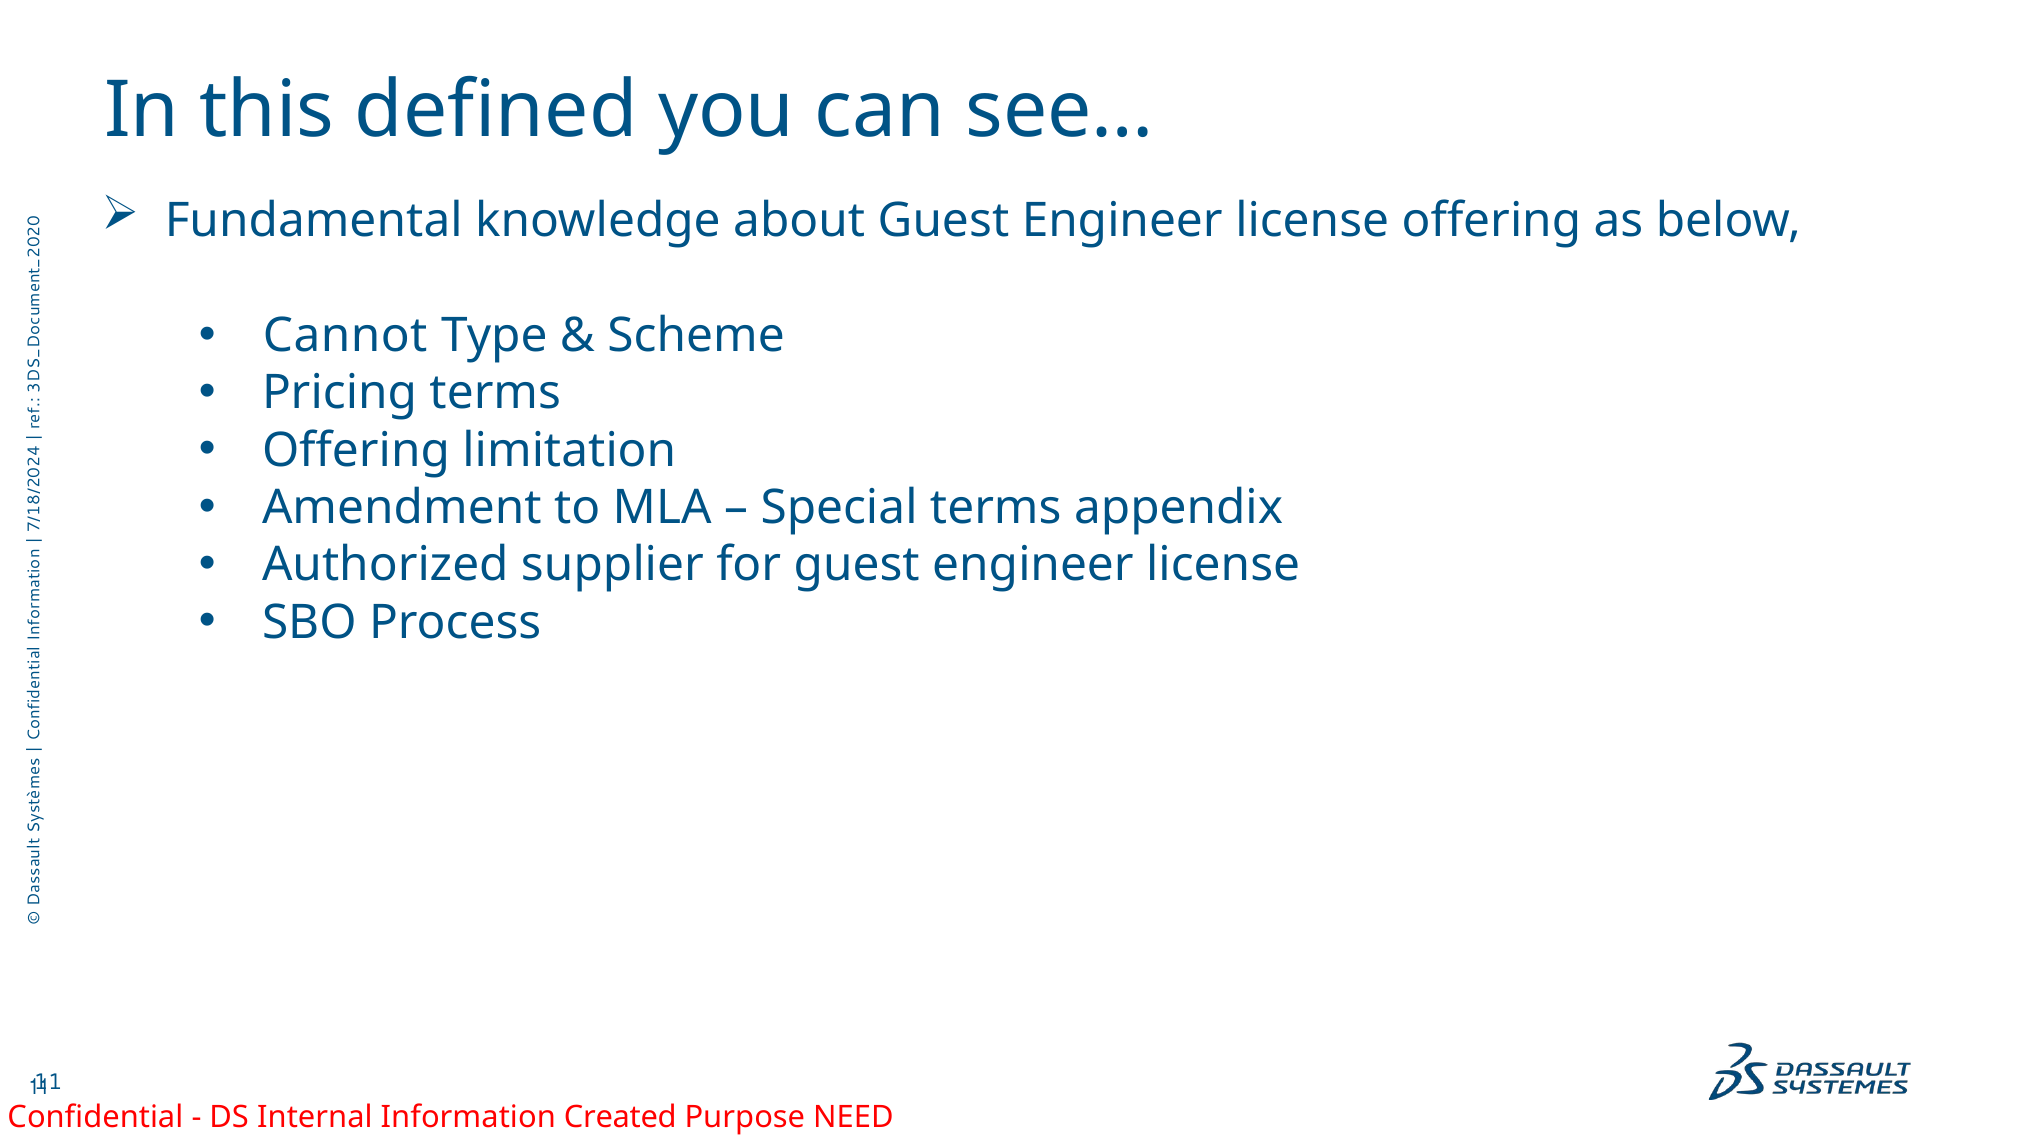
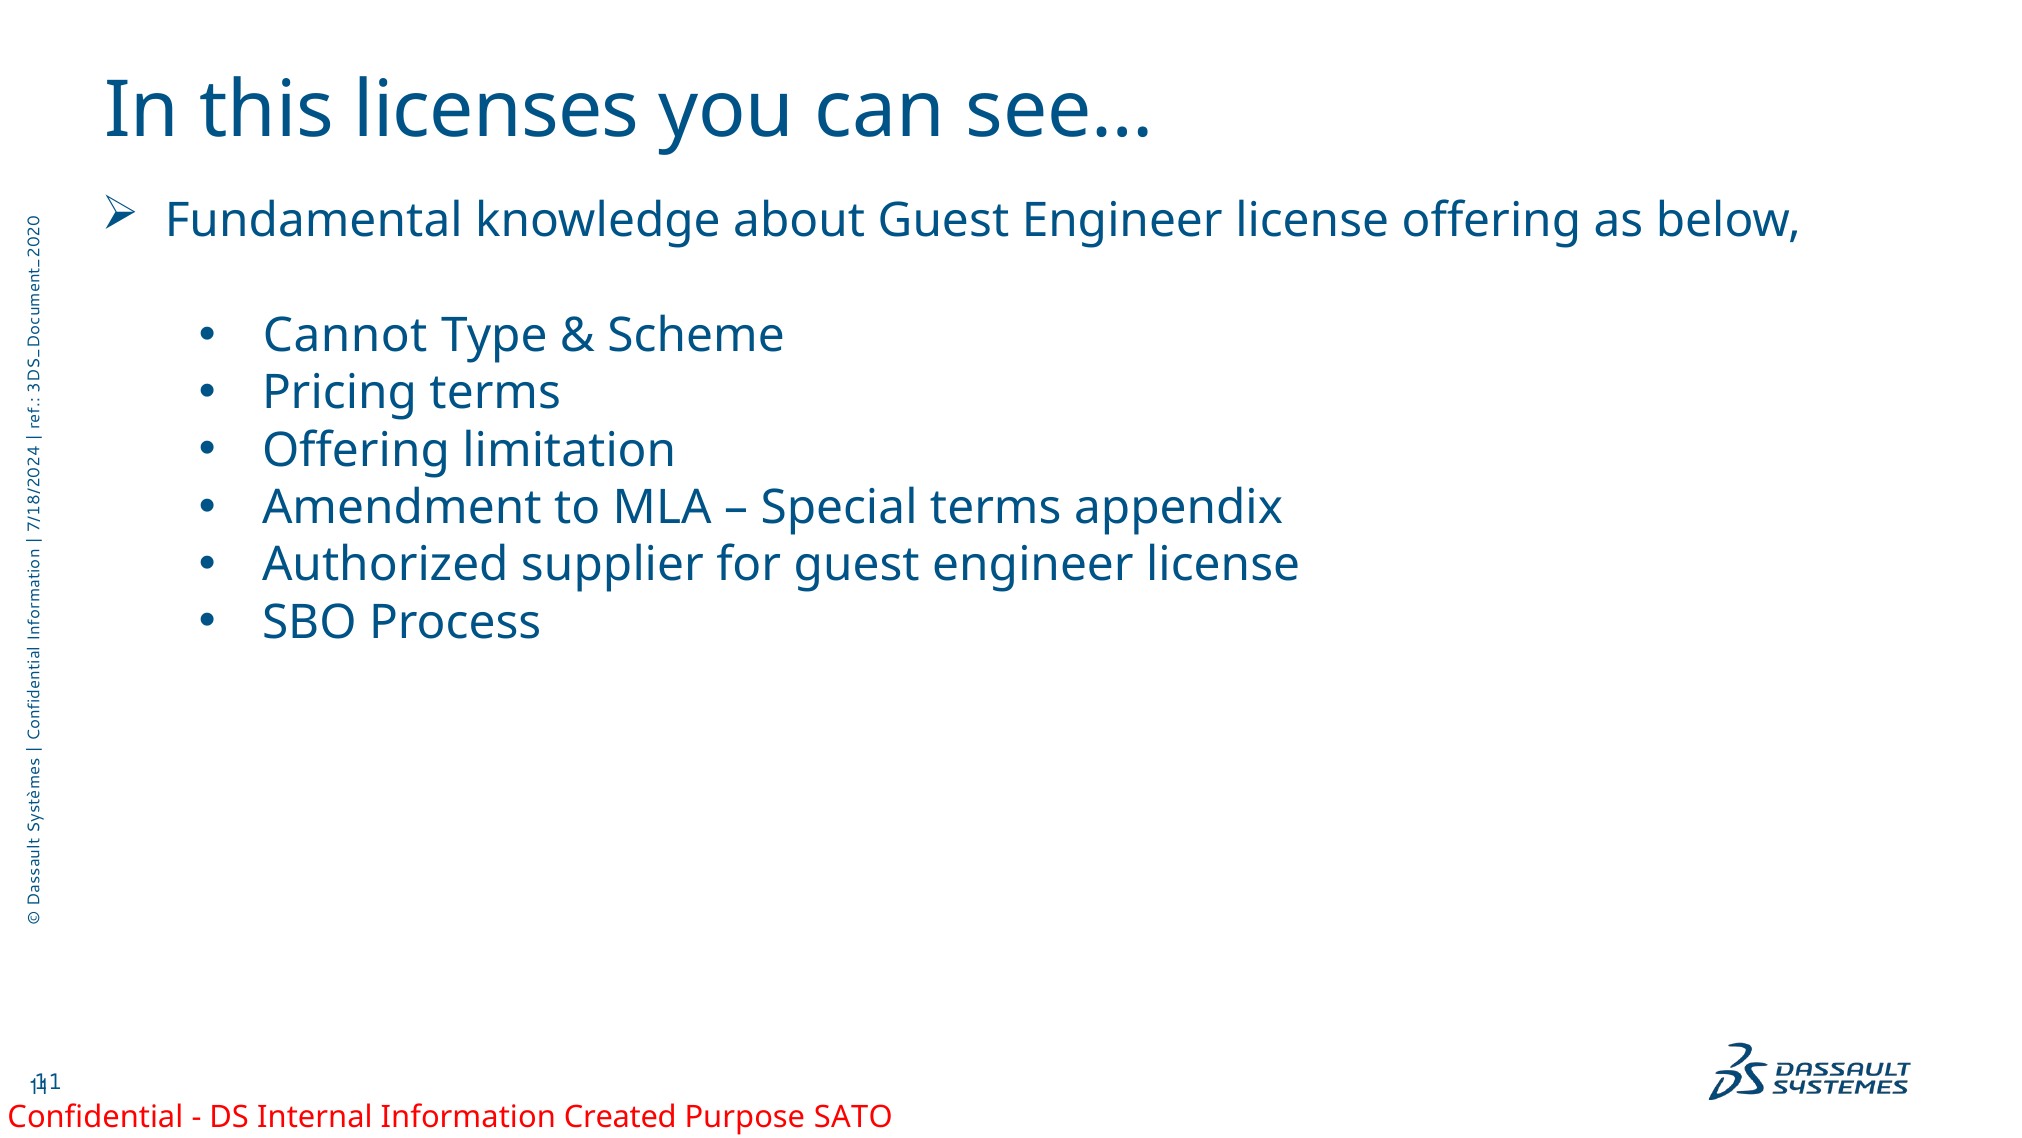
defined: defined -> licenses
NEED: NEED -> SATO
